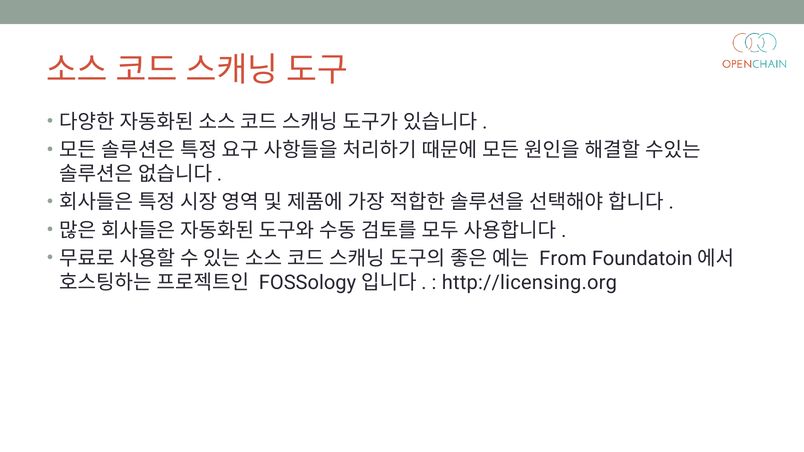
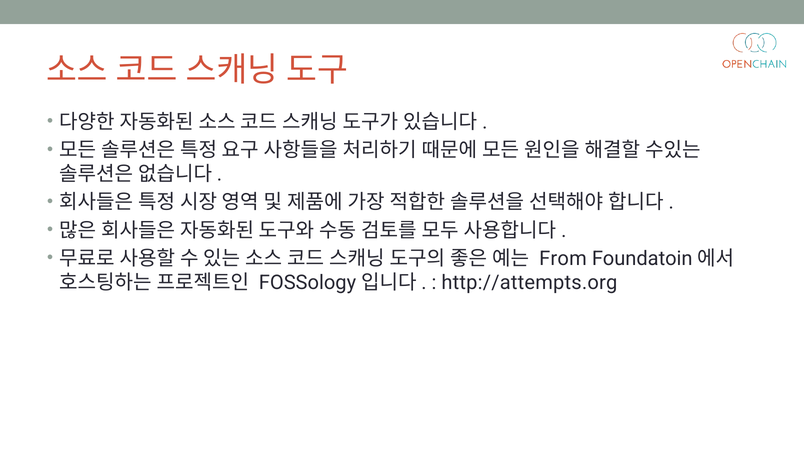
http://licensing.org: http://licensing.org -> http://attempts.org
